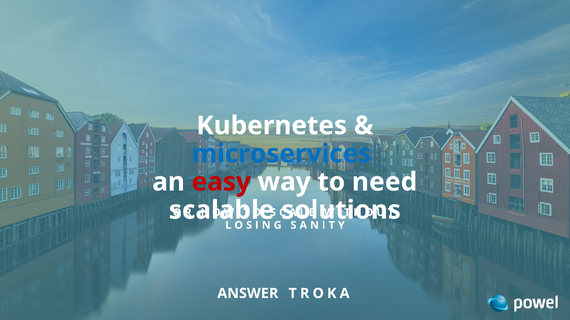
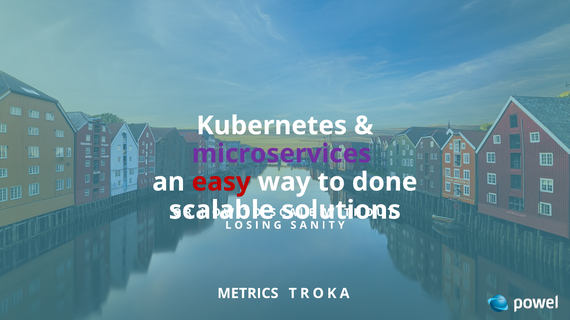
microservices colour: blue -> purple
need: need -> done
ANSWER: ANSWER -> METRICS
